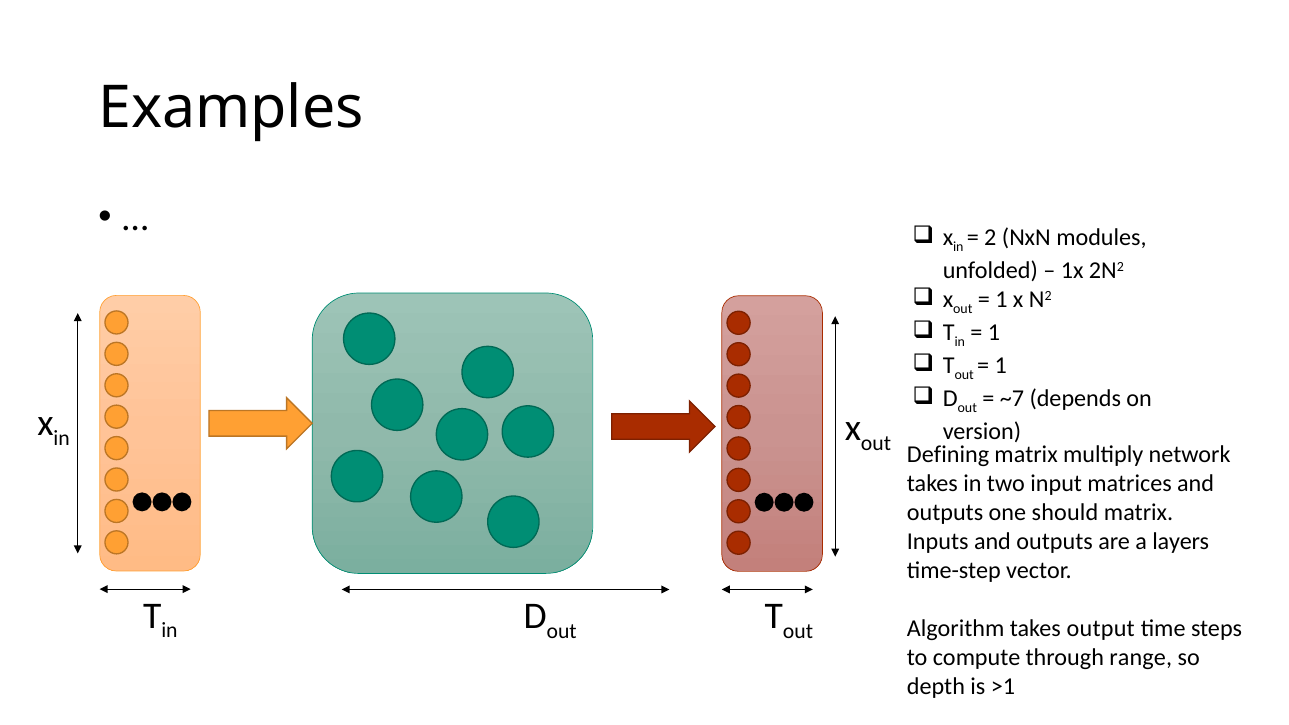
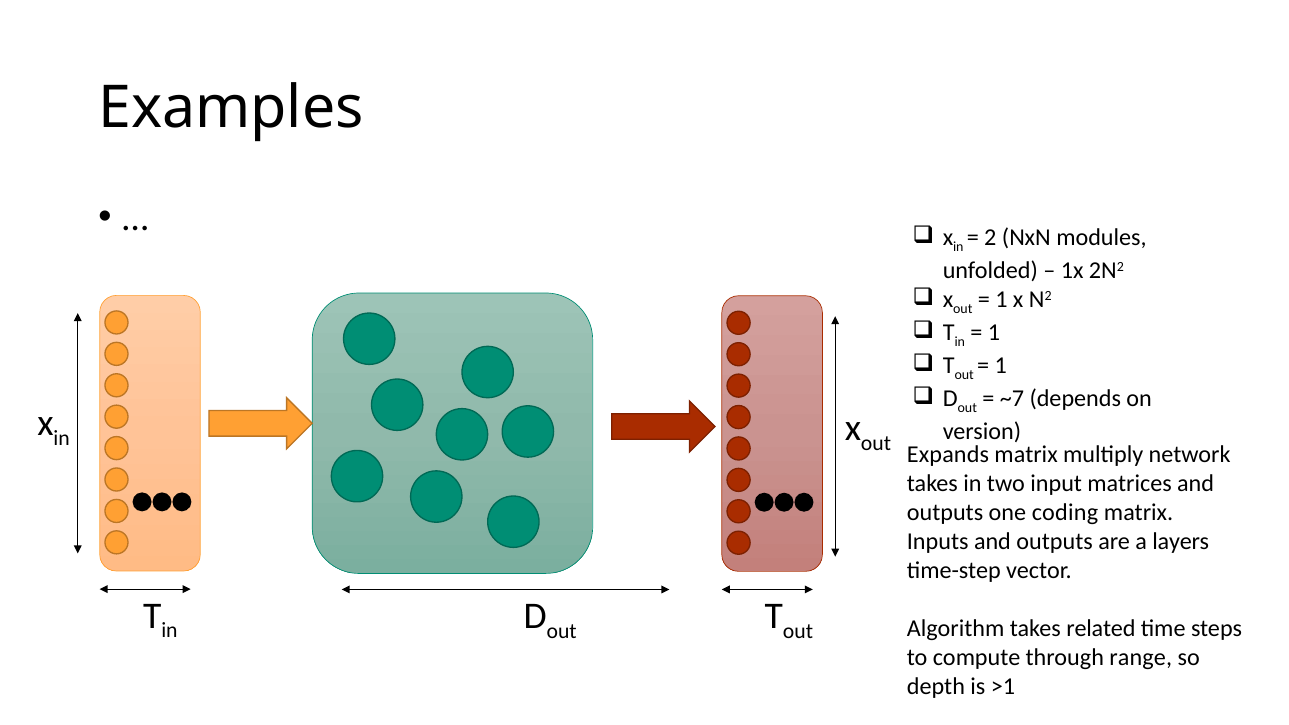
Defining: Defining -> Expands
should: should -> coding
output: output -> related
